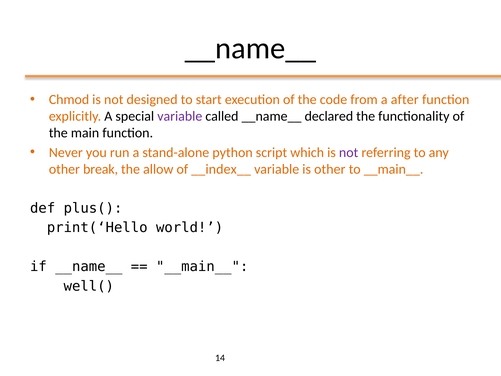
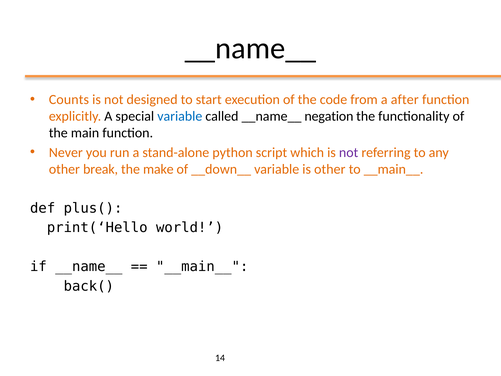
Chmod: Chmod -> Counts
variable at (180, 116) colour: purple -> blue
declared: declared -> negation
allow: allow -> make
__index__: __index__ -> __down__
well(: well( -> back(
